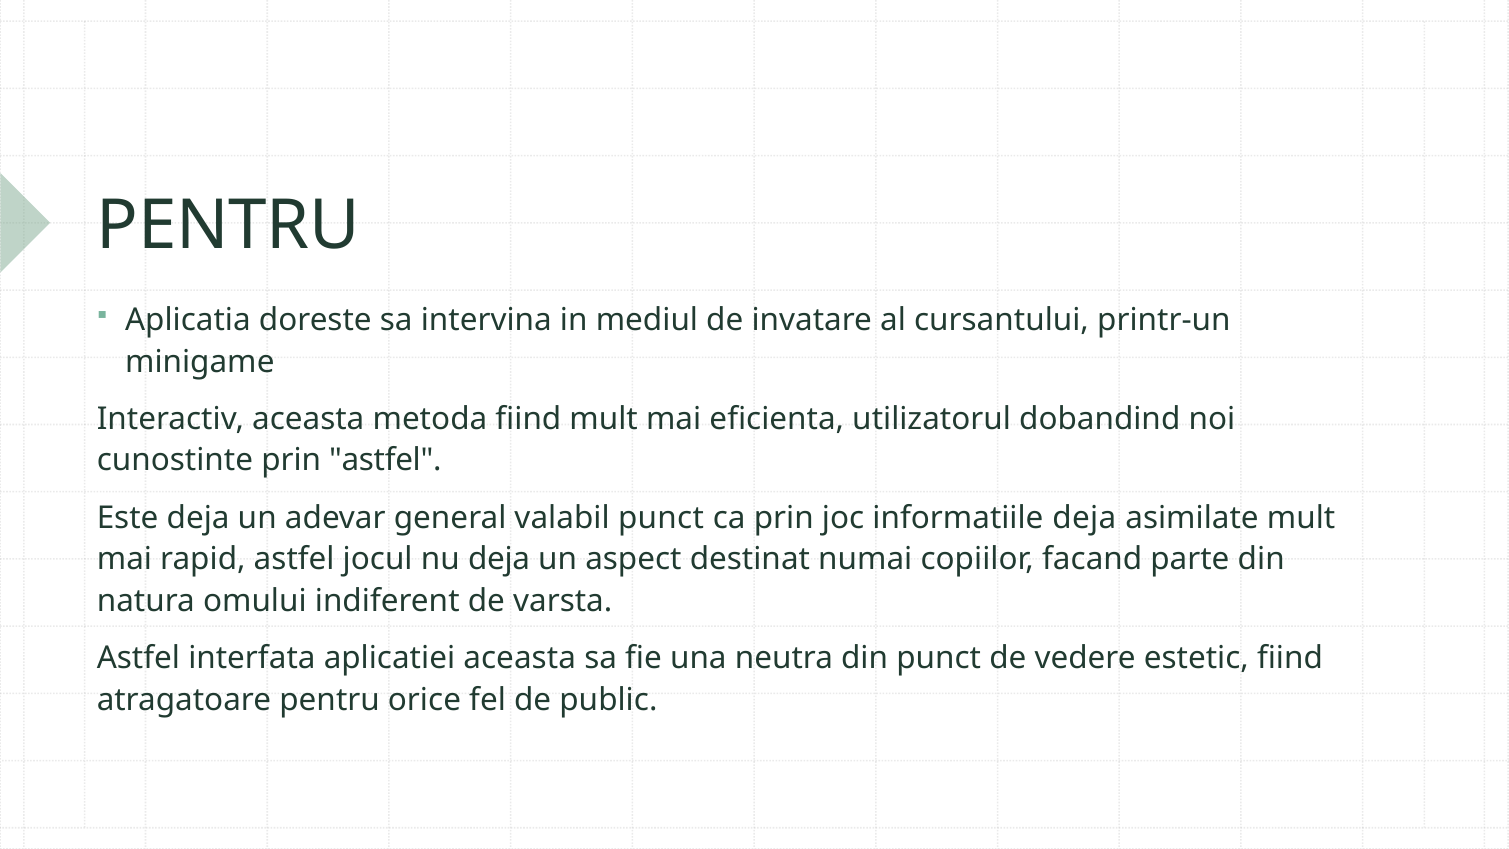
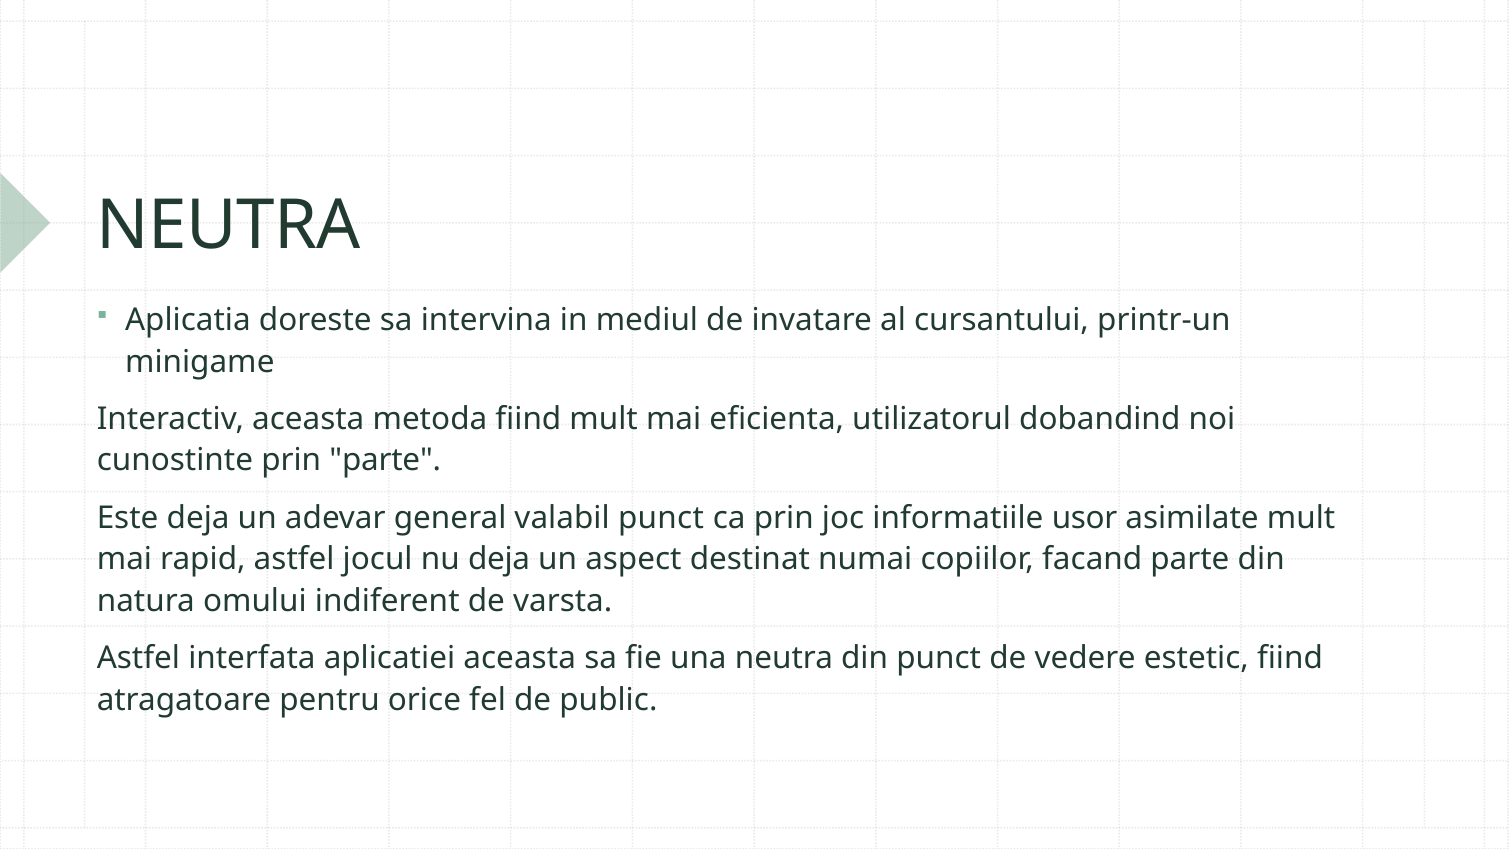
PENTRU at (229, 226): PENTRU -> NEUTRA
prin astfel: astfel -> parte
informatiile deja: deja -> usor
